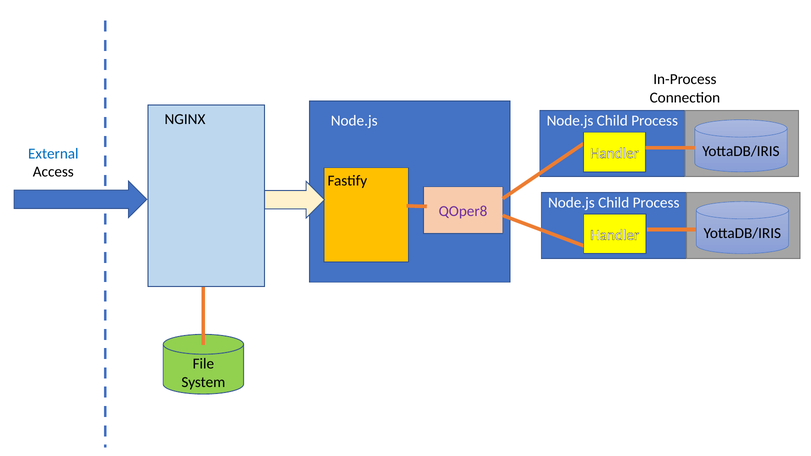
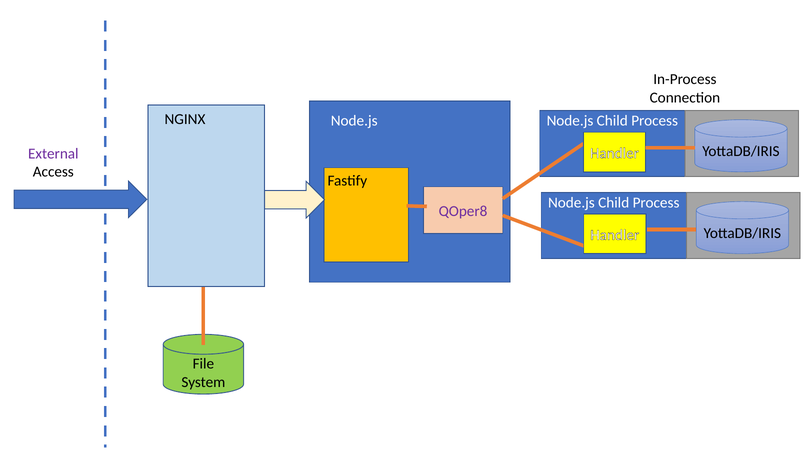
External colour: blue -> purple
